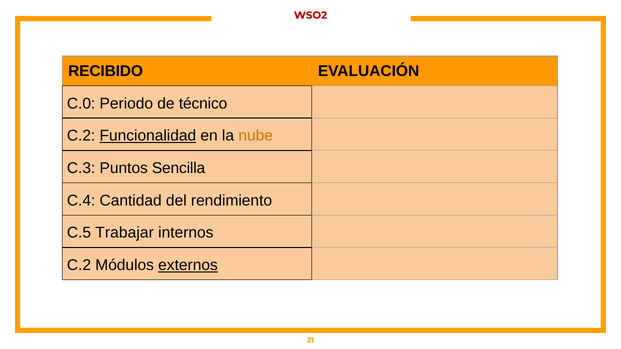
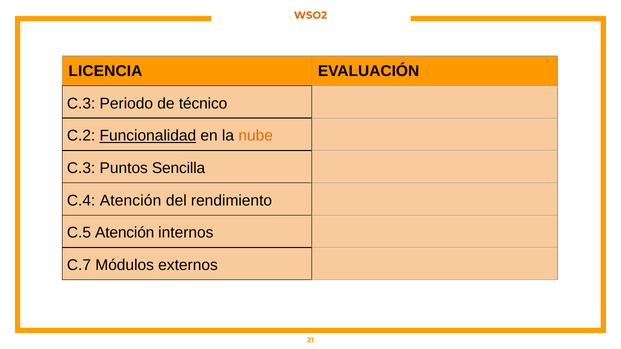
WSO2 colour: red -> orange
RECIBIDO: RECIBIDO -> LICENCIA
C.0 at (81, 104): C.0 -> C.3
C.4 Cantidad: Cantidad -> Atención
C.5 Trabajar: Trabajar -> Atención
C.2 at (79, 265): C.2 -> C.7
externos underline: present -> none
